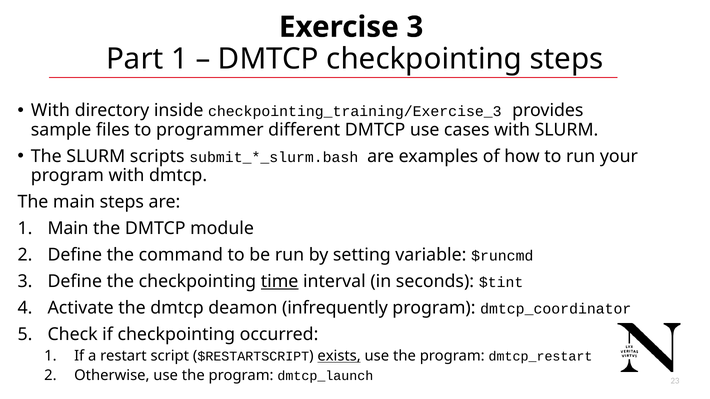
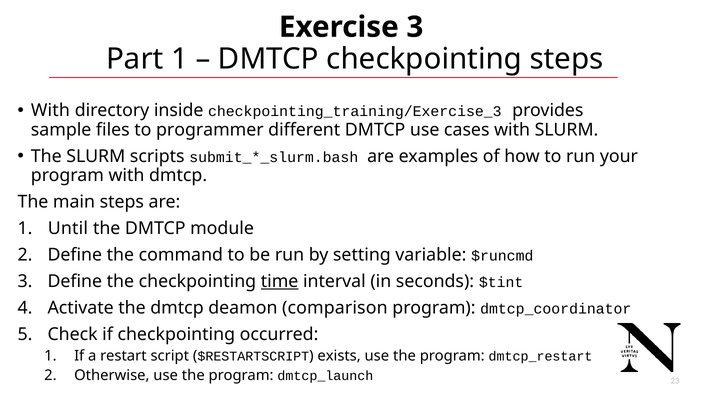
1 Main: Main -> Until
infrequently: infrequently -> comparison
exists underline: present -> none
